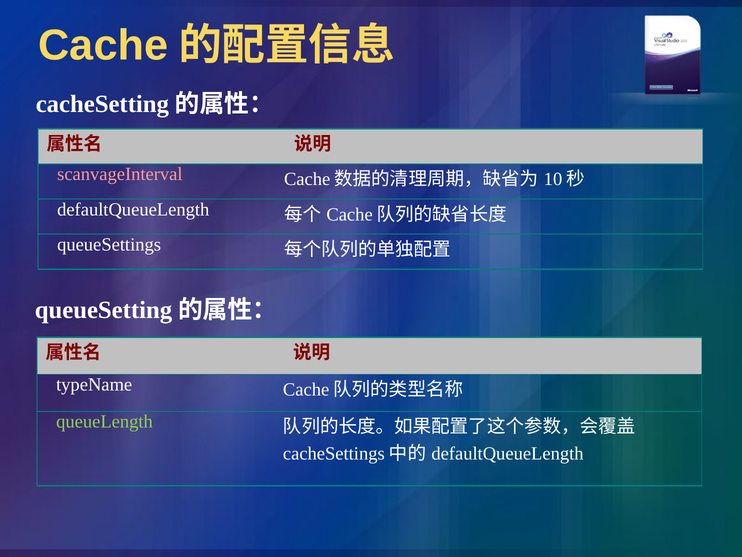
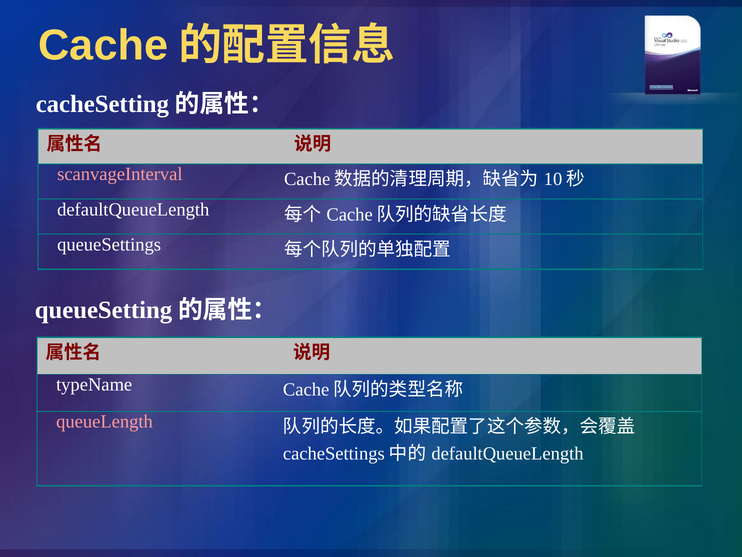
queueLength colour: light green -> pink
